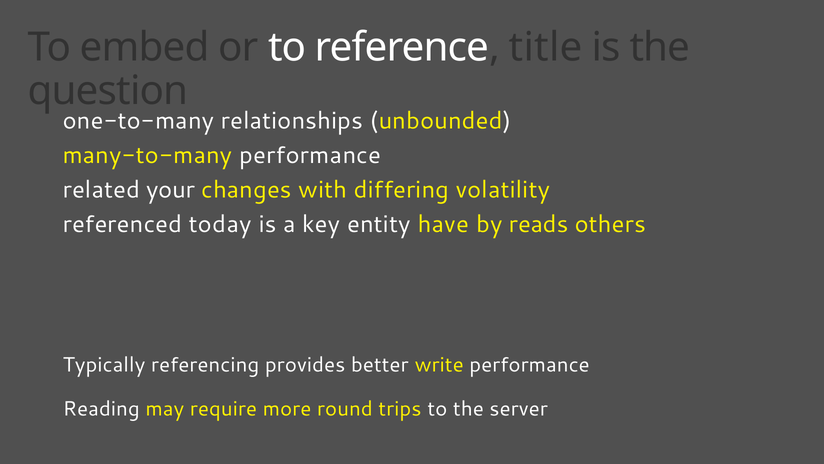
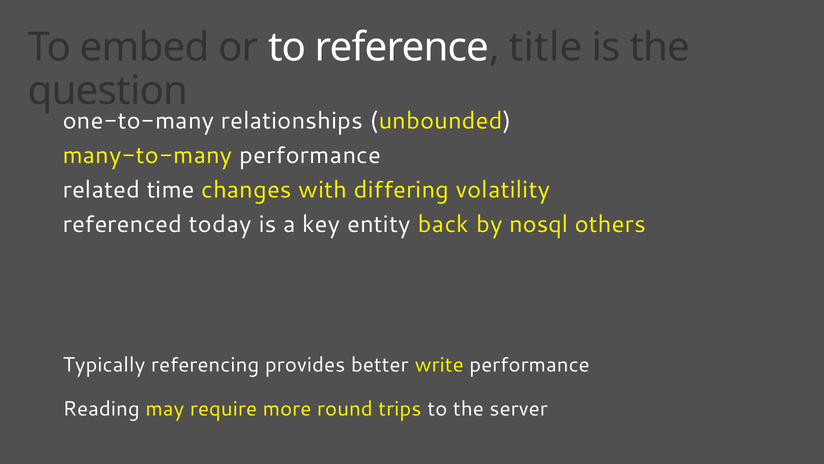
your: your -> time
have: have -> back
reads: reads -> nosql
